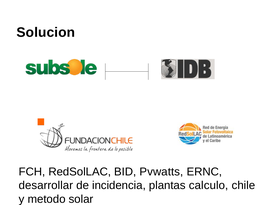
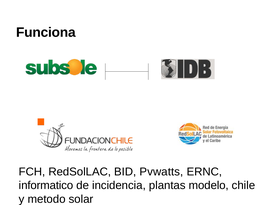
Solucion: Solucion -> Funciona
desarrollar: desarrollar -> informatico
calculo: calculo -> modelo
